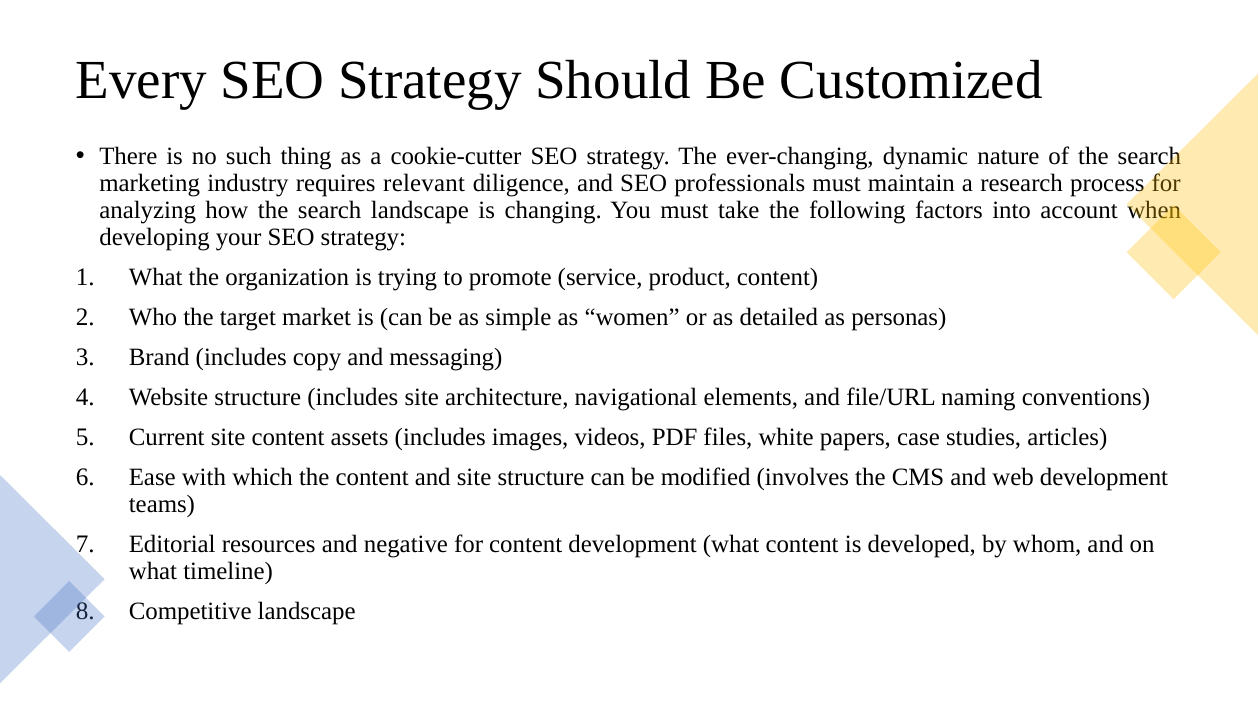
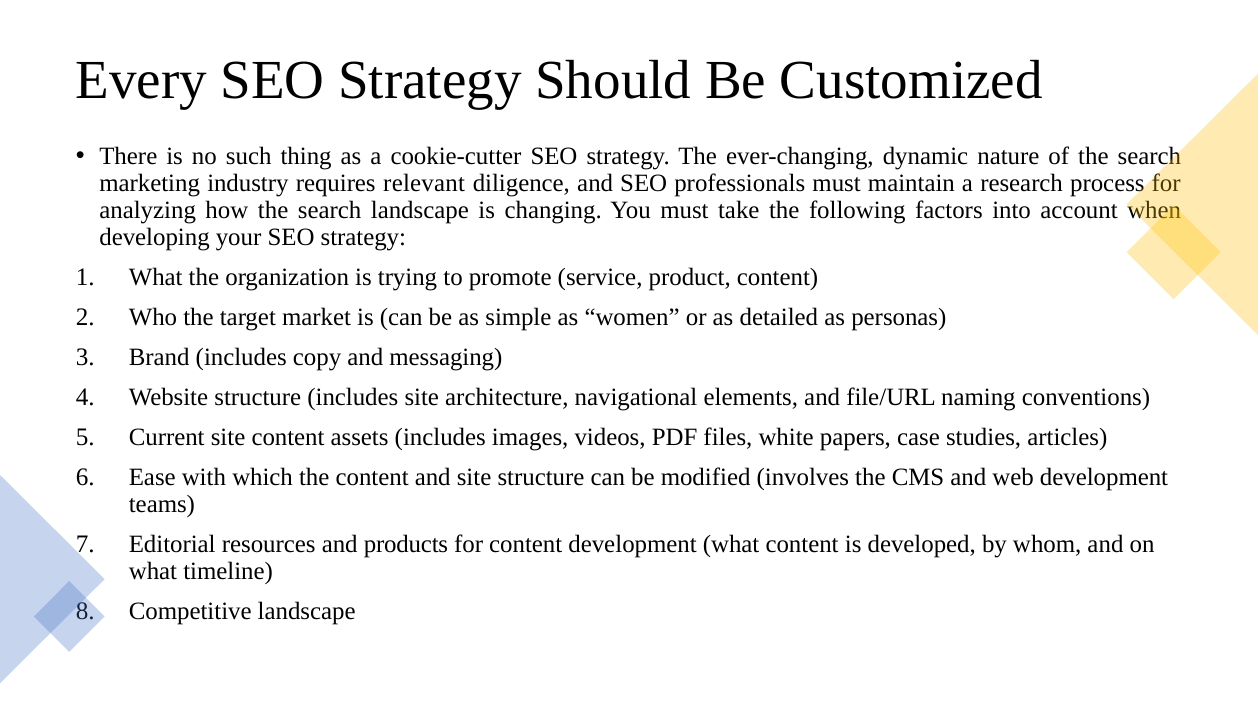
negative: negative -> products
